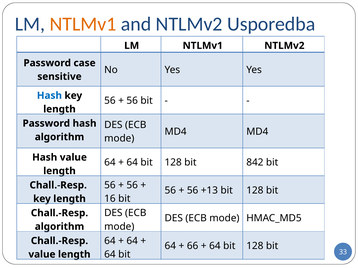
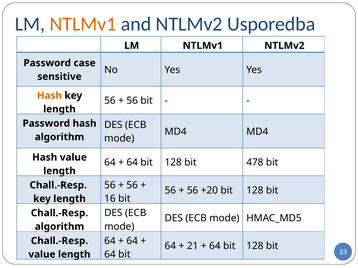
Hash at (49, 96) colour: blue -> orange
842: 842 -> 478
+13: +13 -> +20
66: 66 -> 21
